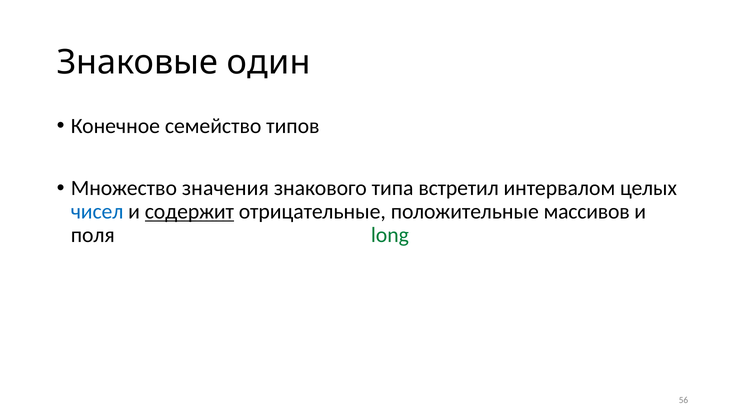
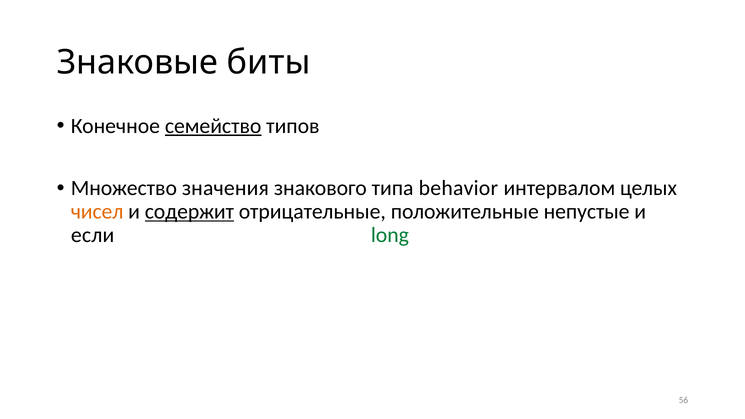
один: один -> биты
семейство underline: none -> present
встретил: встретил -> behavior
чисел colour: blue -> orange
массивов: массивов -> непустые
поля: поля -> если
